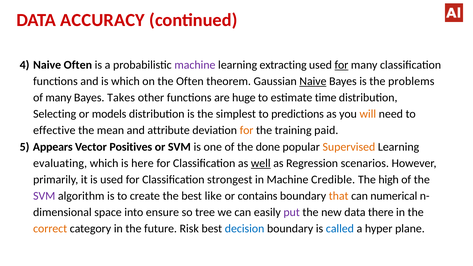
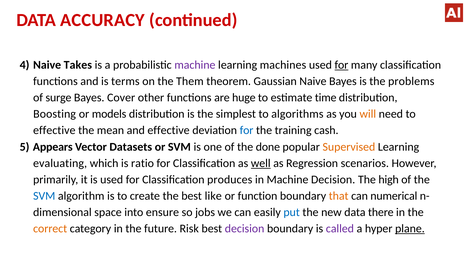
Naive Often: Often -> Takes
extracting: extracting -> machines
is which: which -> terms
the Often: Often -> Them
Naive at (313, 81) underline: present -> none
of many: many -> surge
Takes: Takes -> Cover
Selecting: Selecting -> Boosting
predictions: predictions -> algorithms
and attribute: attribute -> effective
for at (247, 130) colour: orange -> blue
paid: paid -> cash
Positives: Positives -> Datasets
here: here -> ratio
strongest: strongest -> produces
Machine Credible: Credible -> Decision
SVM at (44, 196) colour: purple -> blue
contains: contains -> function
tree: tree -> jobs
put colour: purple -> blue
decision at (245, 229) colour: blue -> purple
called colour: blue -> purple
plane underline: none -> present
